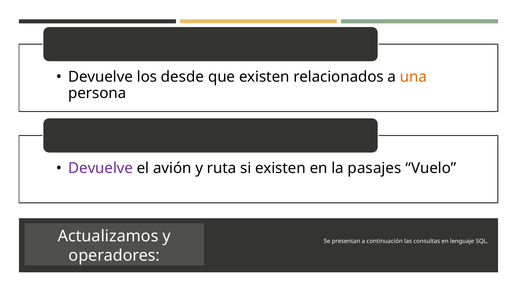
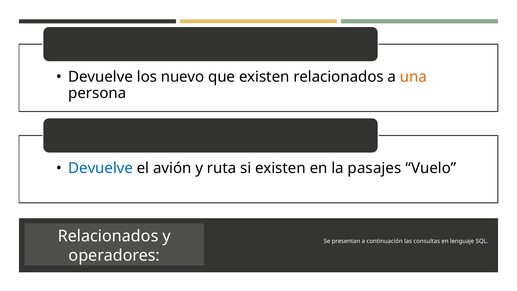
desde: desde -> nuevo
Devuelve at (101, 168) colour: purple -> blue
Actualizamos at (108, 236): Actualizamos -> Relacionados
